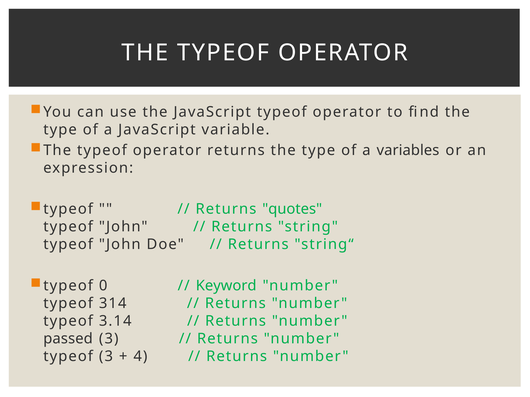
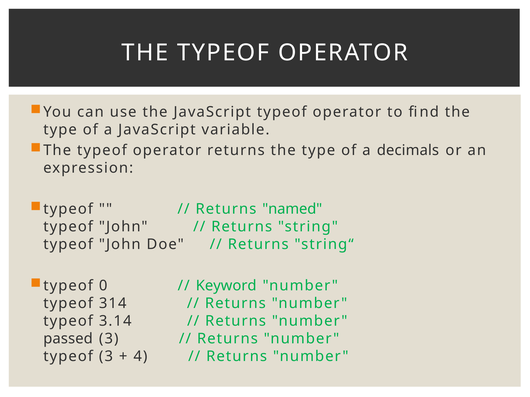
variables: variables -> decimals
quotes: quotes -> named
